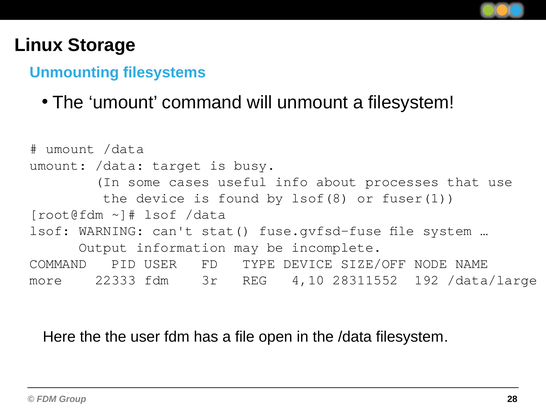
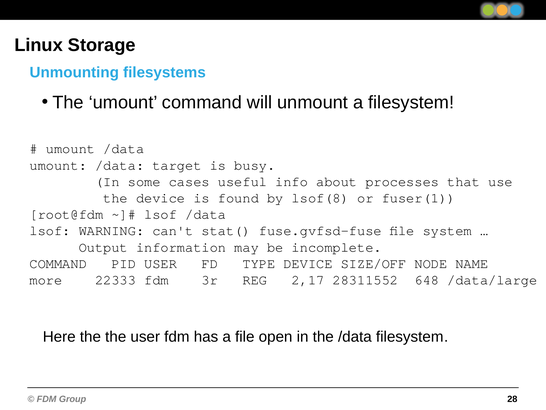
4,10: 4,10 -> 2,17
192: 192 -> 648
